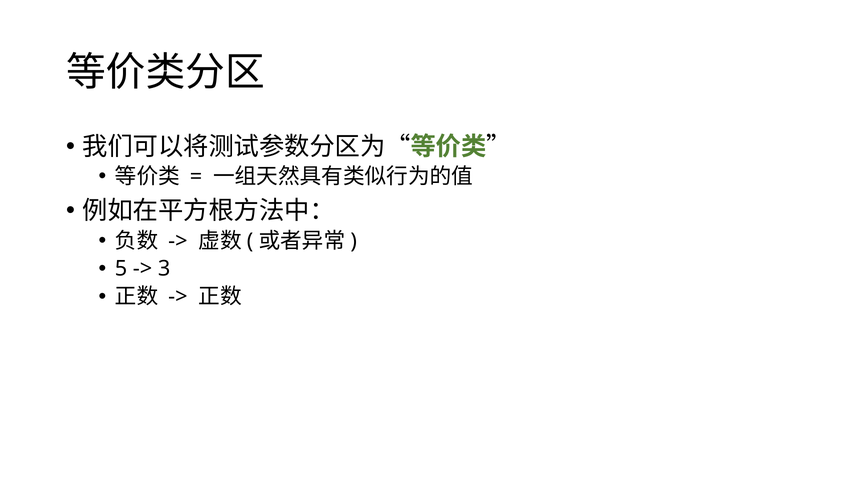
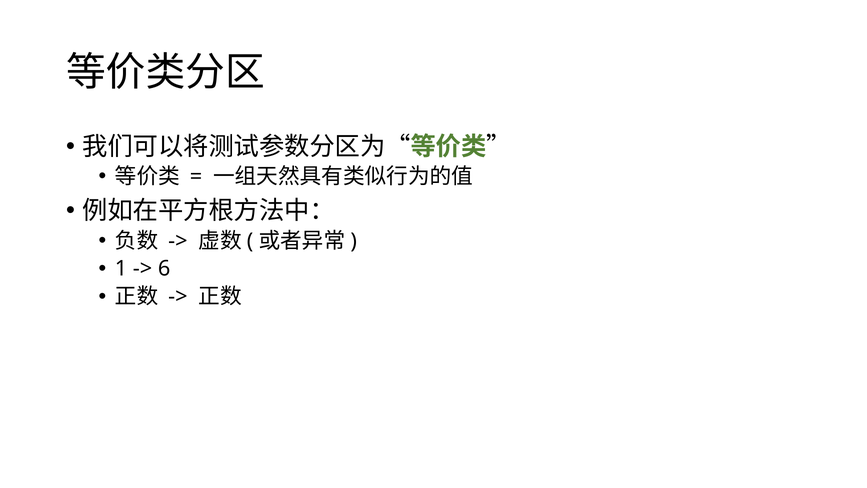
5: 5 -> 1
3: 3 -> 6
